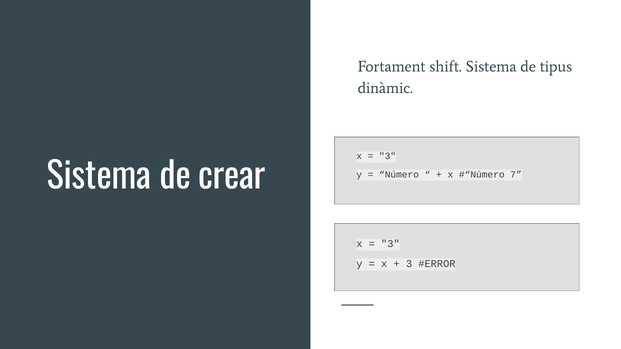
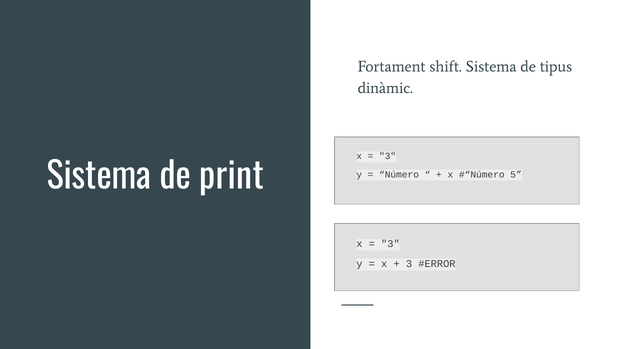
crear: crear -> print
7: 7 -> 5
